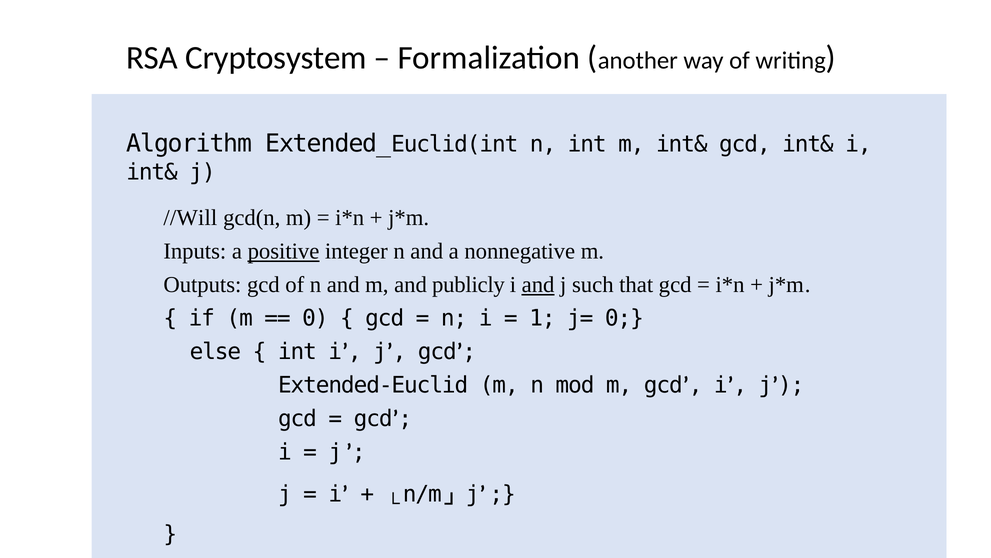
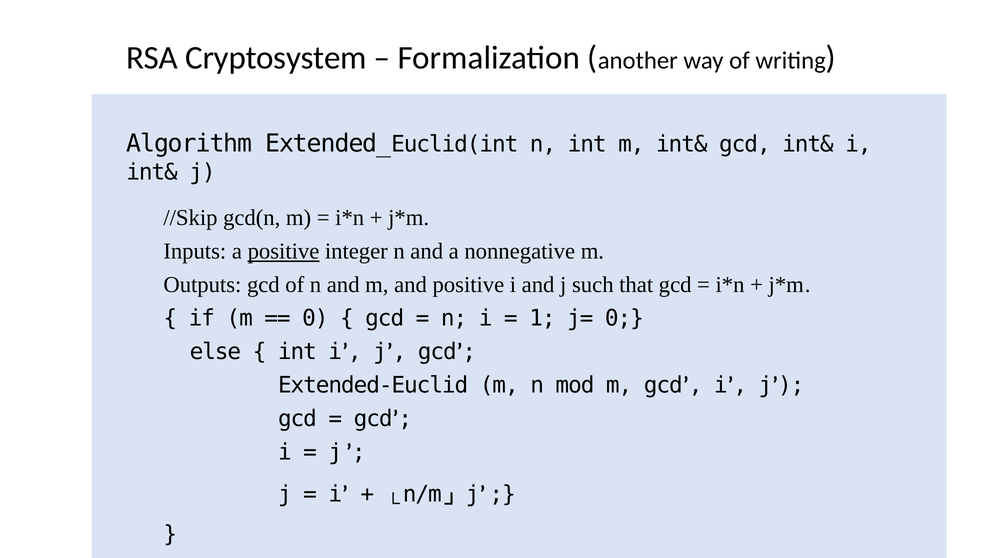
//Will: //Will -> //Skip
and publicly: publicly -> positive
and at (538, 285) underline: present -> none
